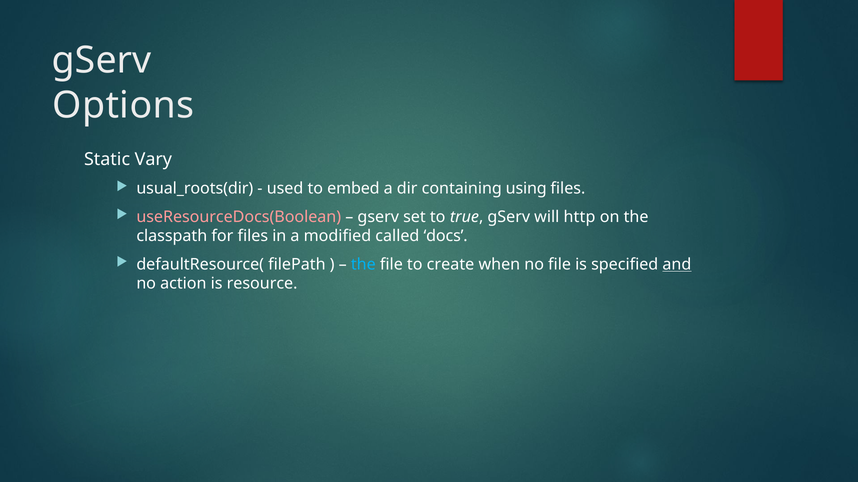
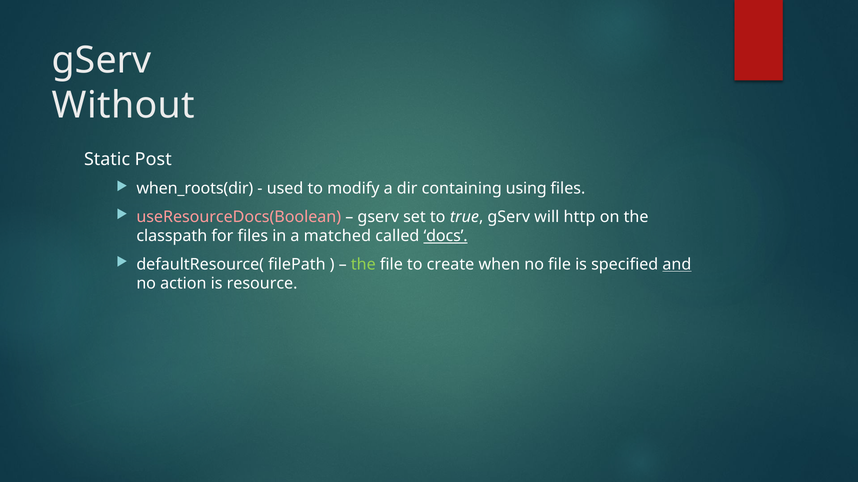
Options: Options -> Without
Vary: Vary -> Post
usual_roots(dir: usual_roots(dir -> when_roots(dir
embed: embed -> modify
modified: modified -> matched
docs underline: none -> present
the at (363, 265) colour: light blue -> light green
